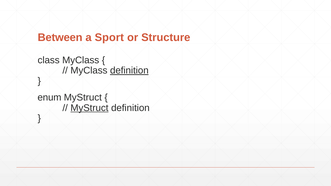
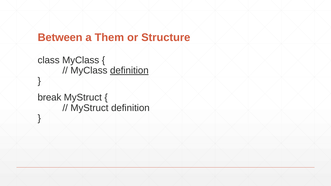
Sport: Sport -> Them
enum: enum -> break
MyStruct at (89, 108) underline: present -> none
